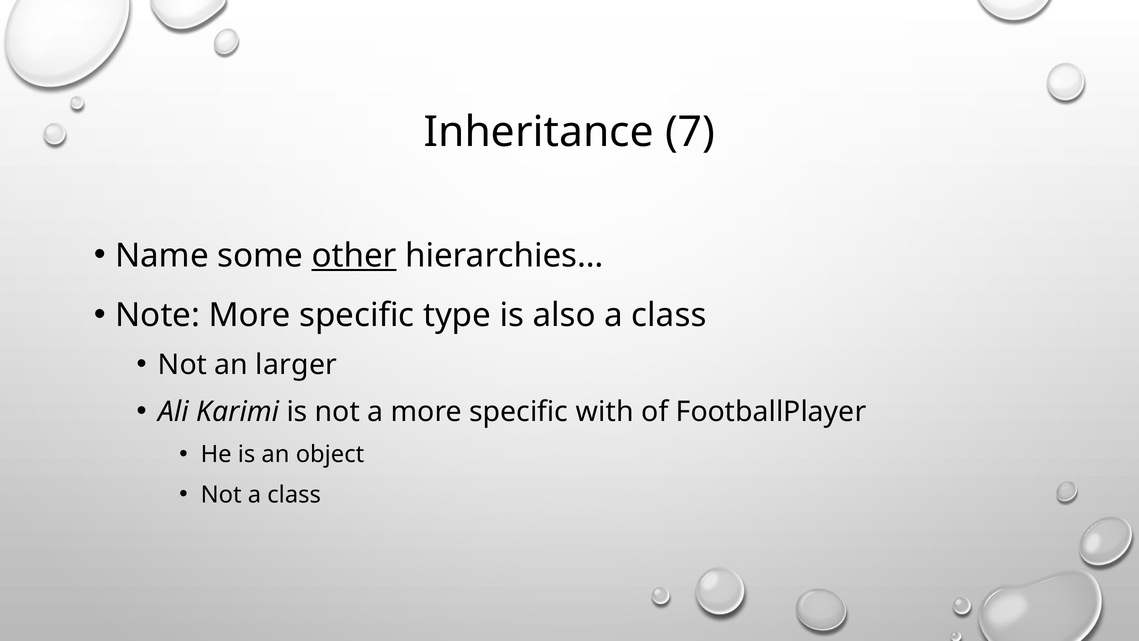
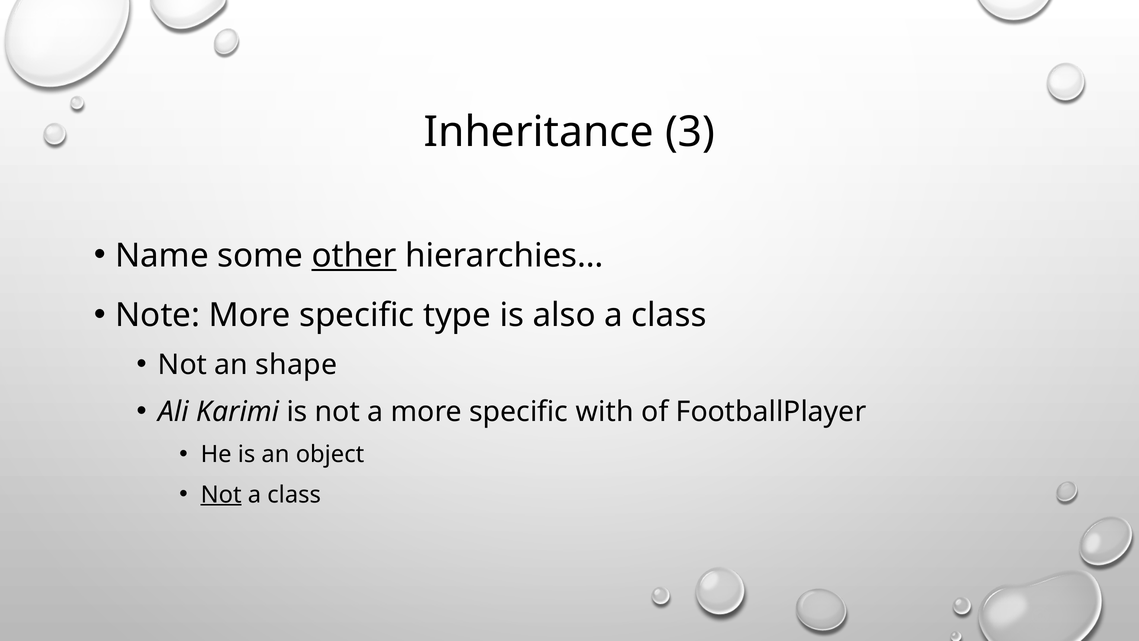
7: 7 -> 3
larger: larger -> shape
Not at (221, 494) underline: none -> present
